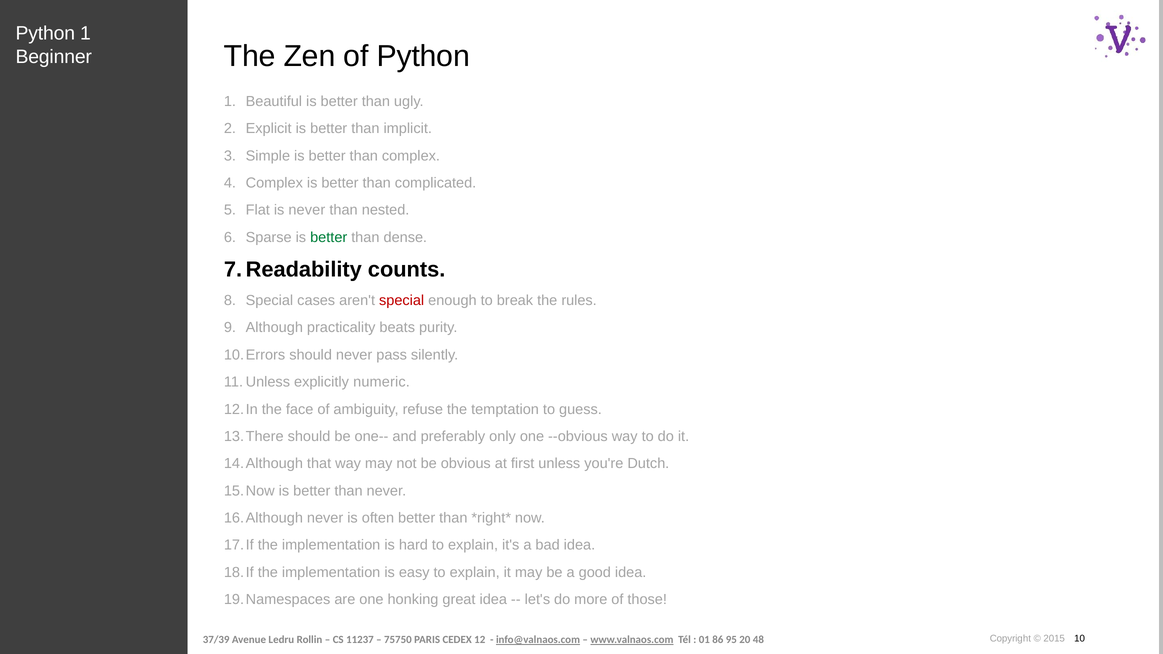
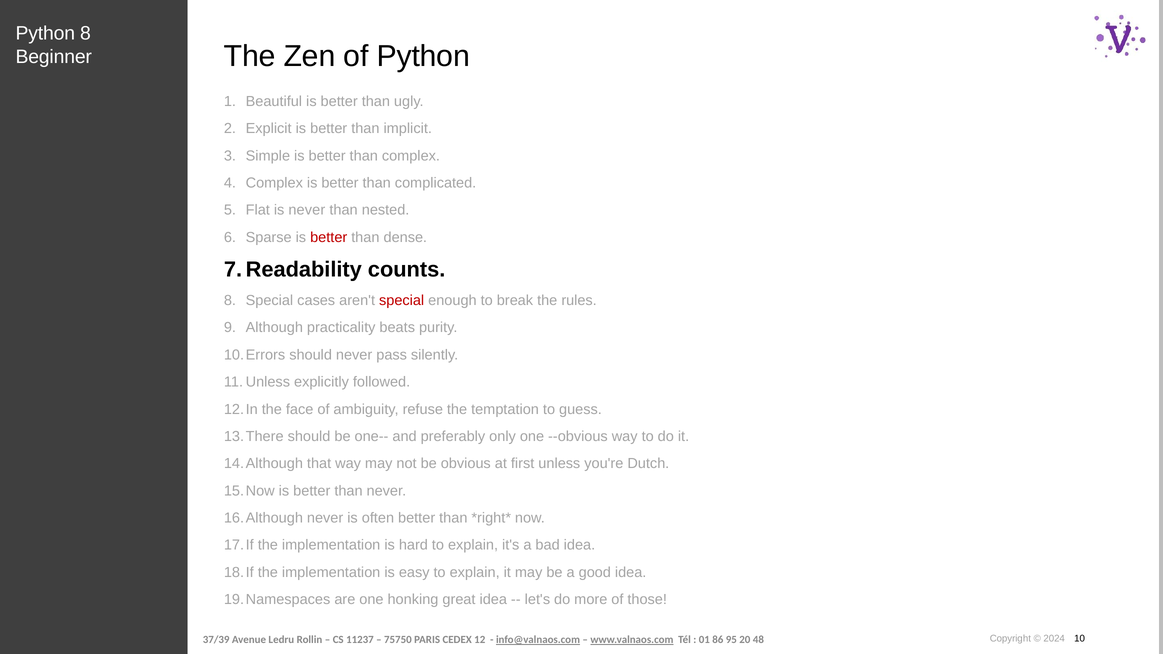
1 at (85, 34): 1 -> 8
better at (329, 237) colour: green -> red
numeric: numeric -> followed
2015: 2015 -> 2024
